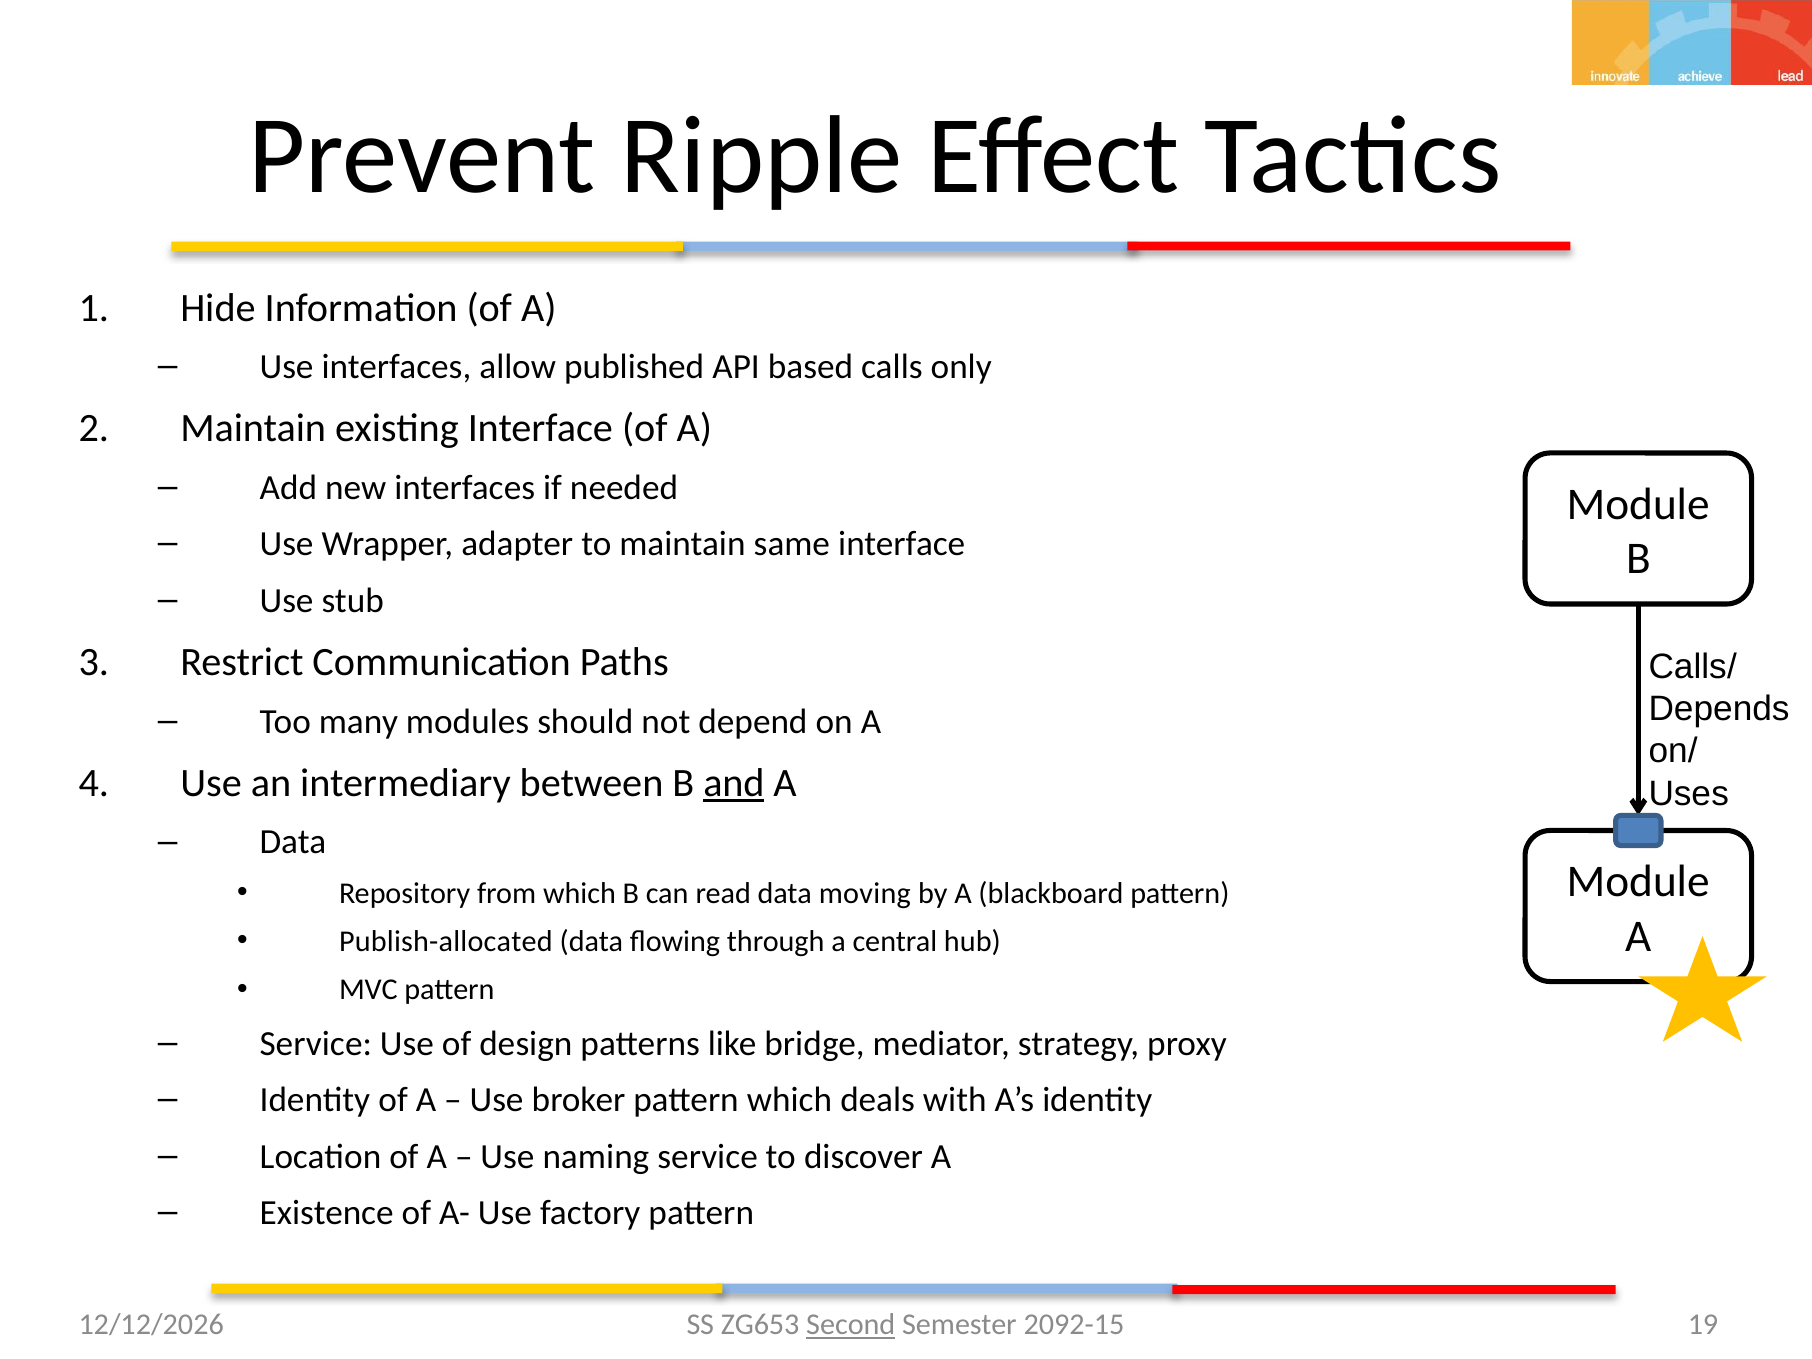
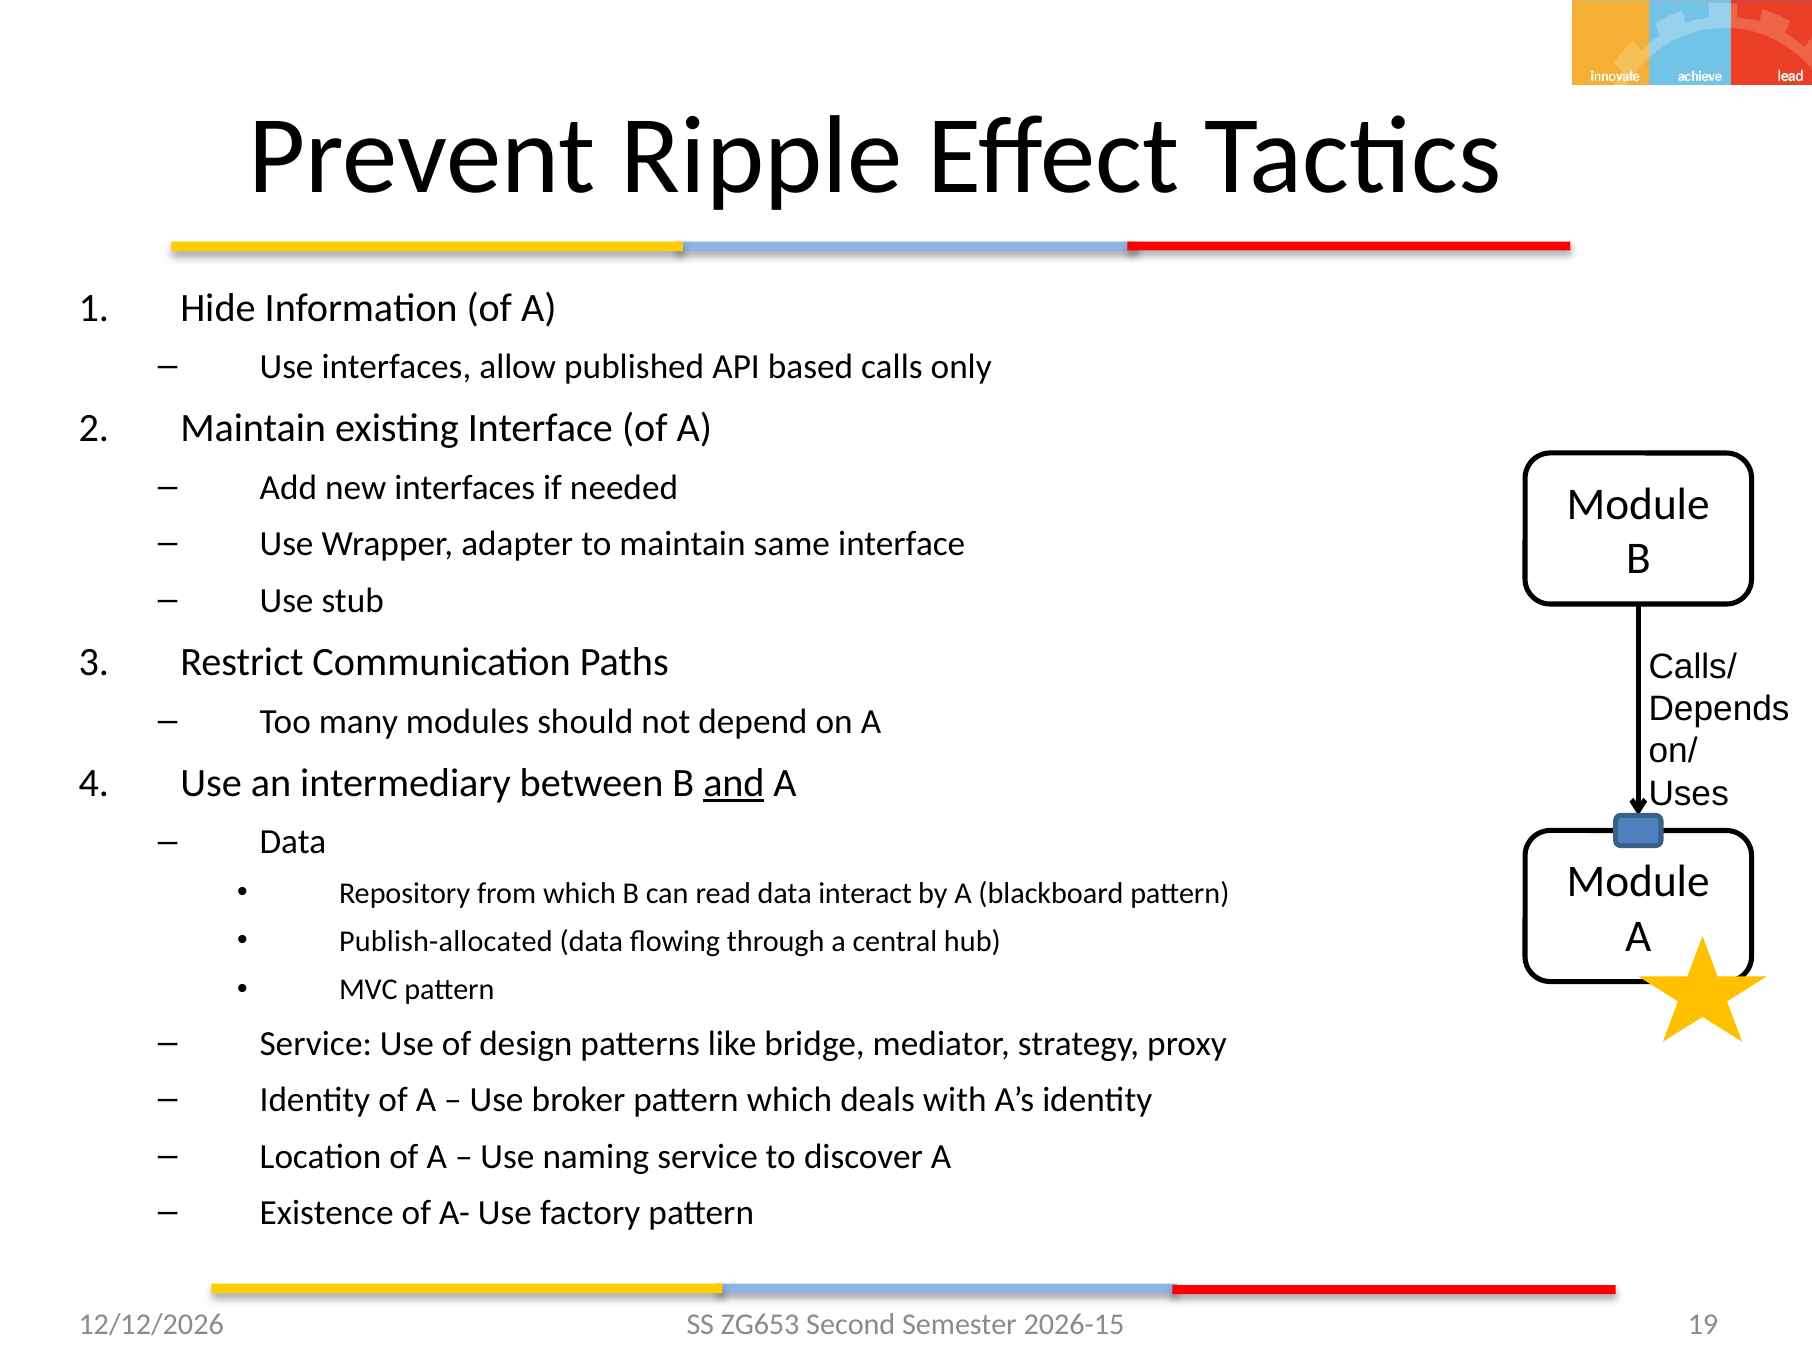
moving: moving -> interact
Second underline: present -> none
2092-15: 2092-15 -> 2026-15
